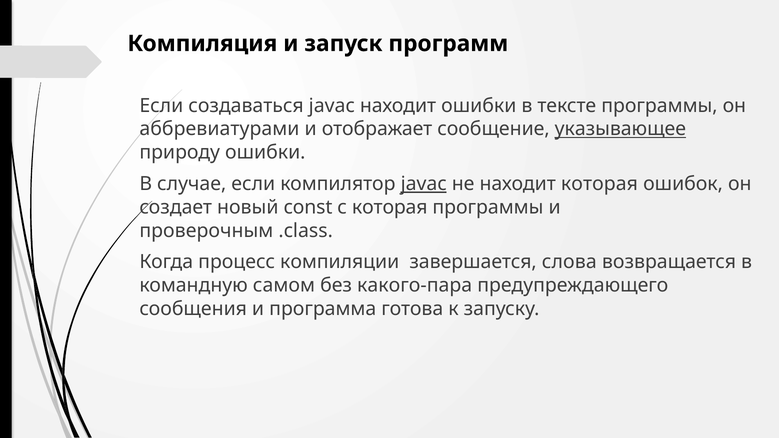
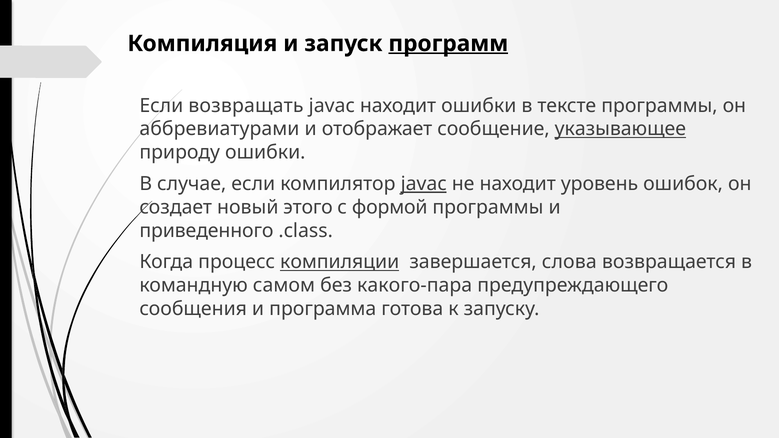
программ underline: none -> present
создаваться: создаваться -> возвращать
находит которая: которая -> уровень
const: const -> этого
с которая: которая -> формой
проверочным: проверочным -> приведенного
компиляции underline: none -> present
